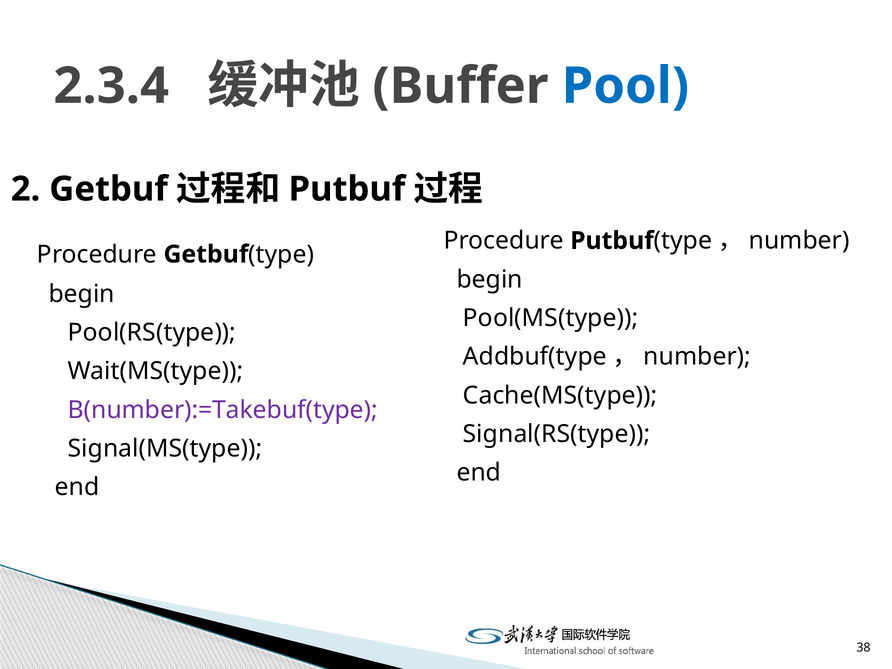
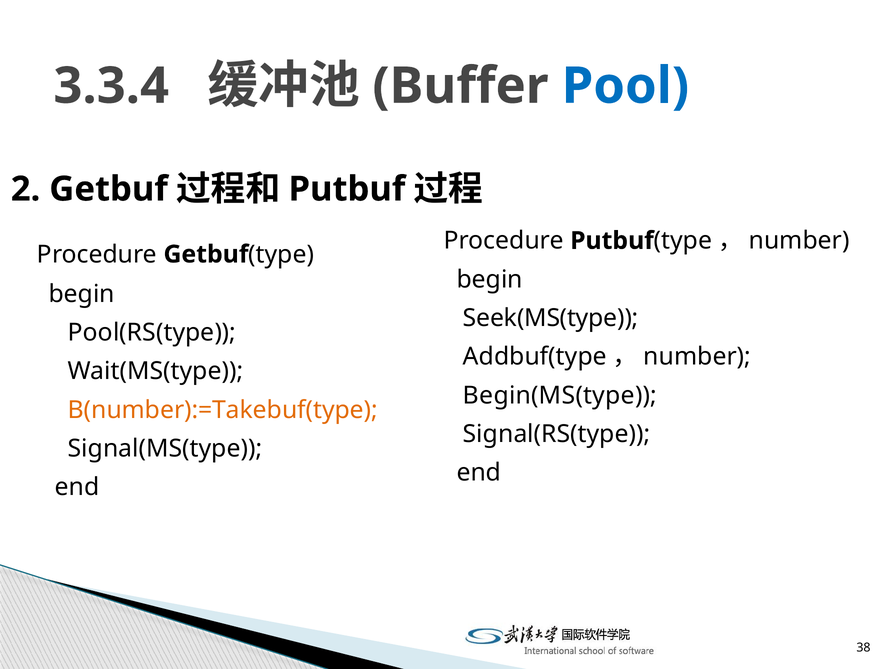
2.3.4: 2.3.4 -> 3.3.4
Pool(MS(type: Pool(MS(type -> Seek(MS(type
Cache(MS(type: Cache(MS(type -> Begin(MS(type
B(number):=Takebuf(type colour: purple -> orange
